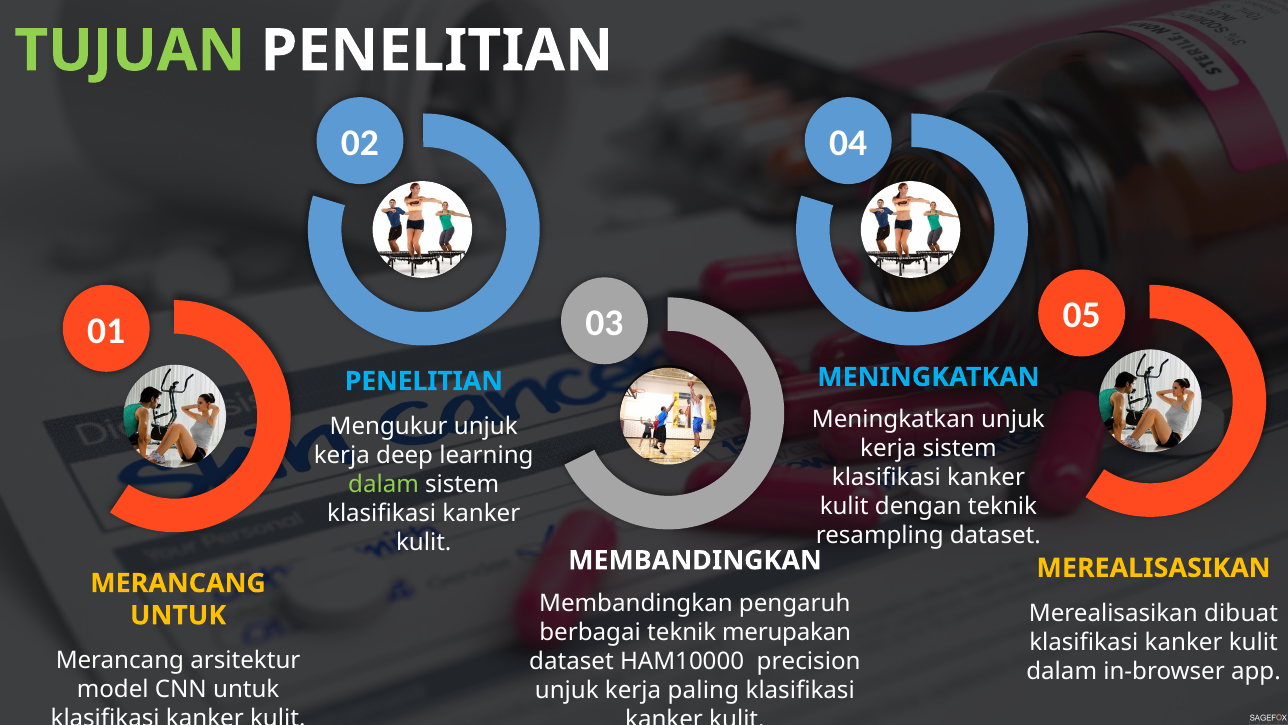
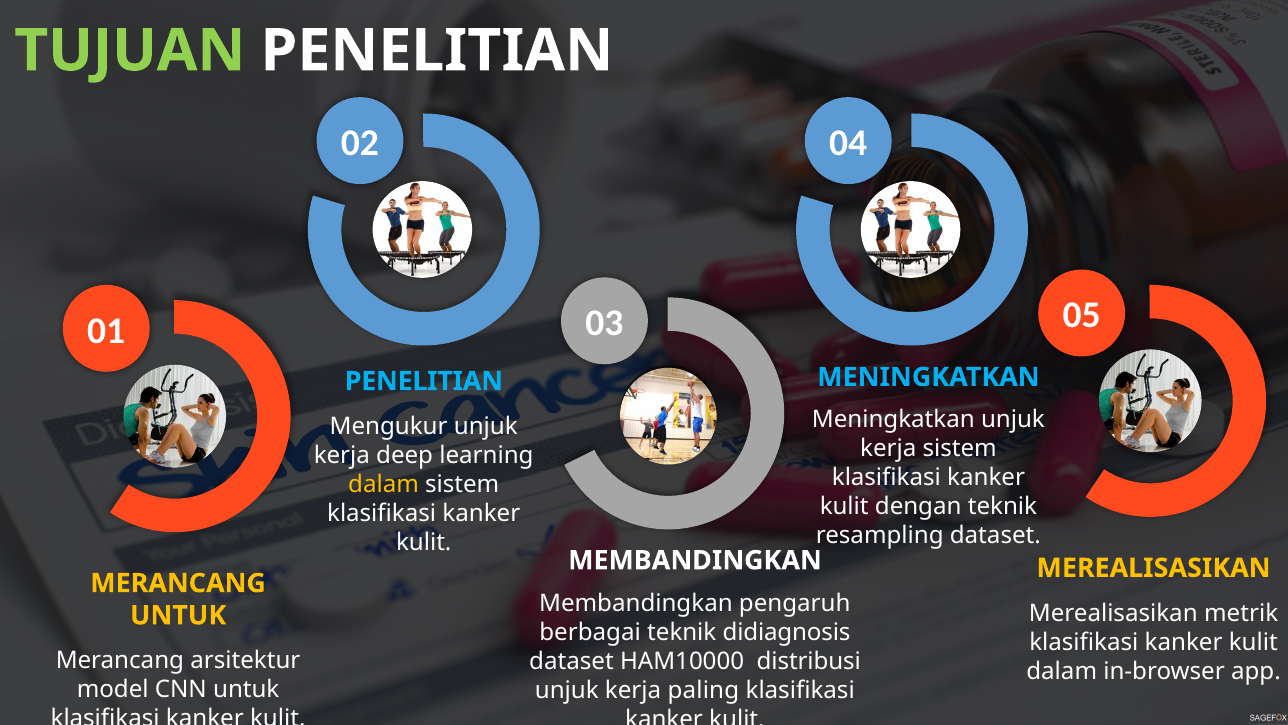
dalam at (384, 484) colour: light green -> yellow
dibuat: dibuat -> metrik
merupakan: merupakan -> didiagnosis
precision: precision -> distribusi
